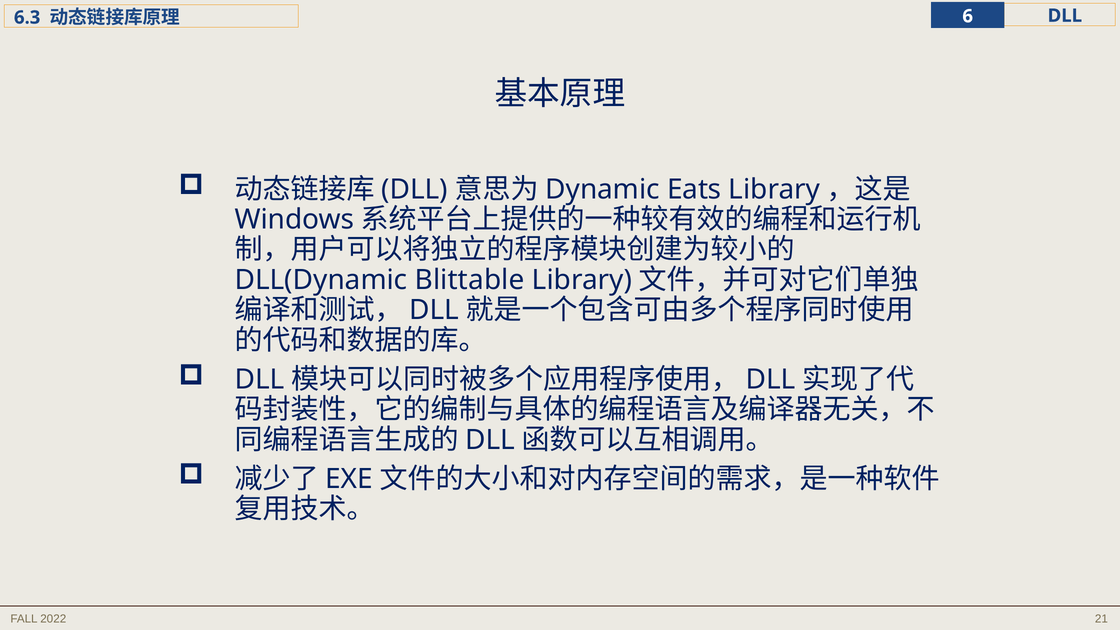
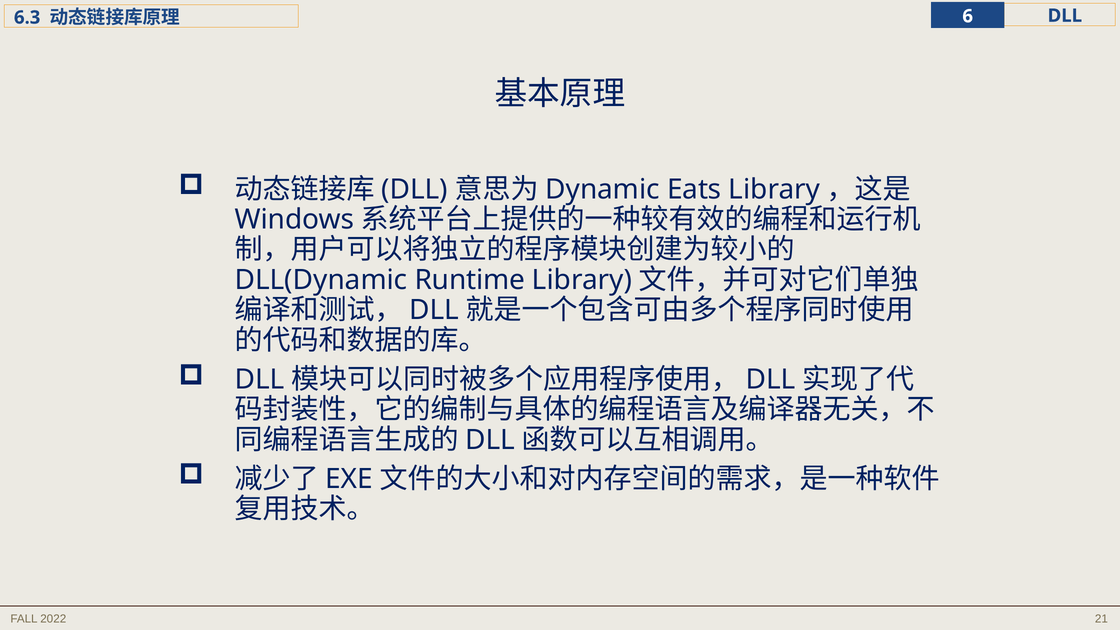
Blittable: Blittable -> Runtime
